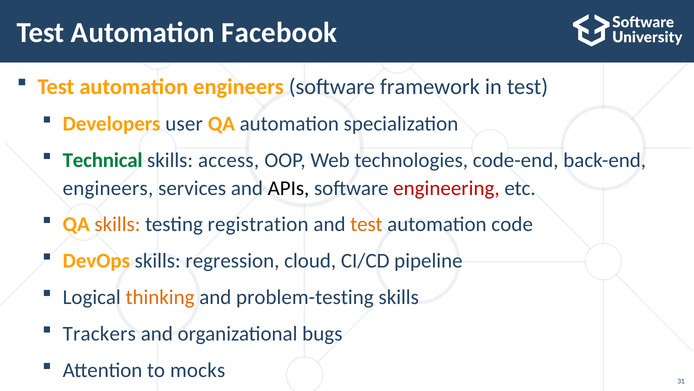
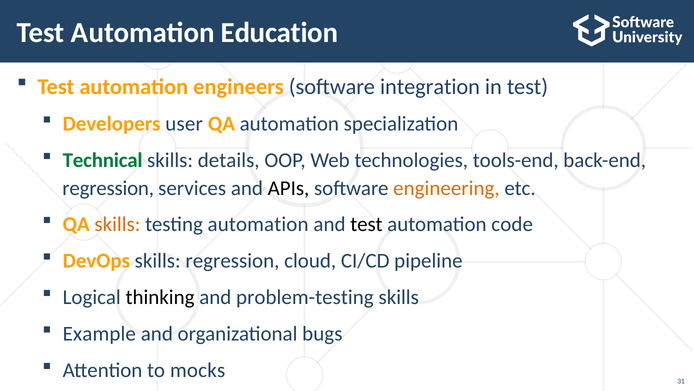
Facebook: Facebook -> Education
framework: framework -> integration
access: access -> details
code-end: code-end -> tools-end
engineers at (108, 188): engineers -> regression
engineering colour: red -> orange
testing registration: registration -> automation
test at (366, 224) colour: orange -> black
thinking colour: orange -> black
Trackers: Trackers -> Example
